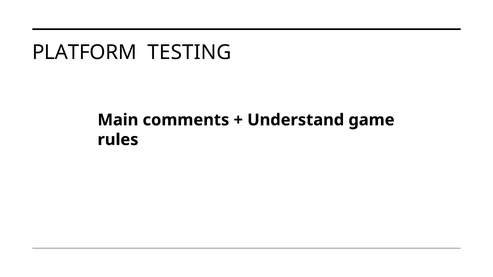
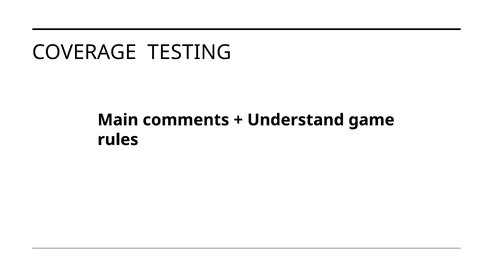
PLATFORM: PLATFORM -> COVERAGE
